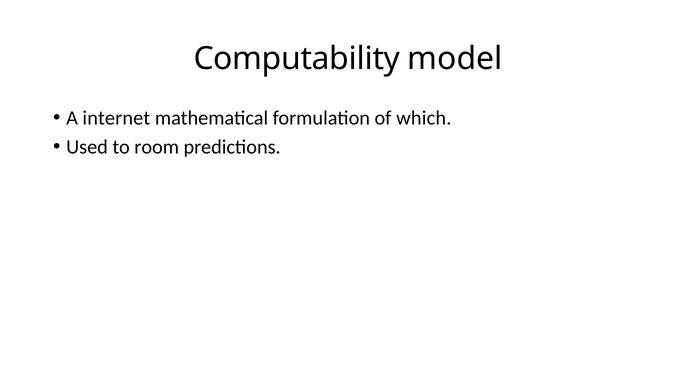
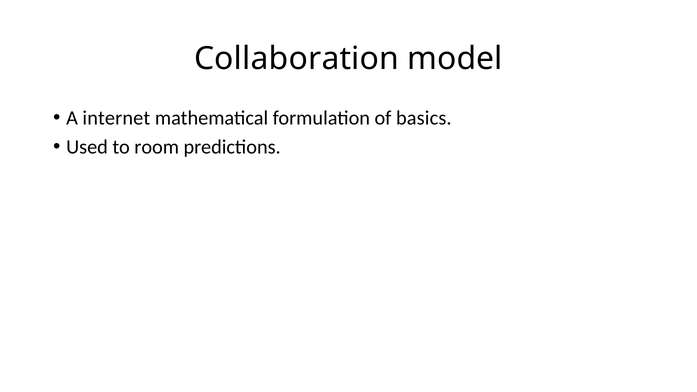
Computability: Computability -> Collaboration
which: which -> basics
